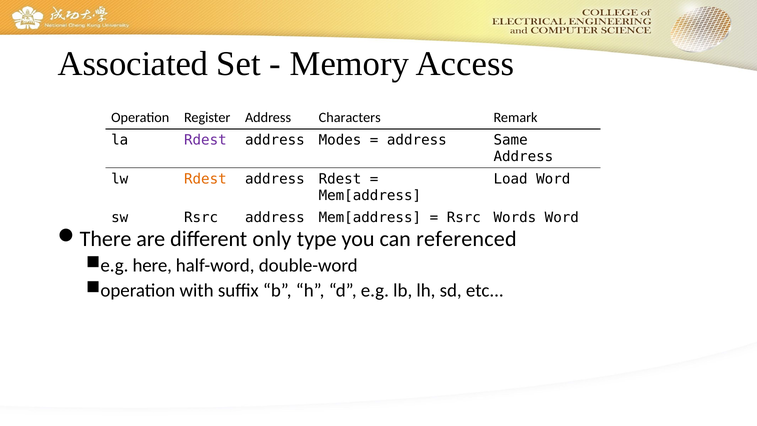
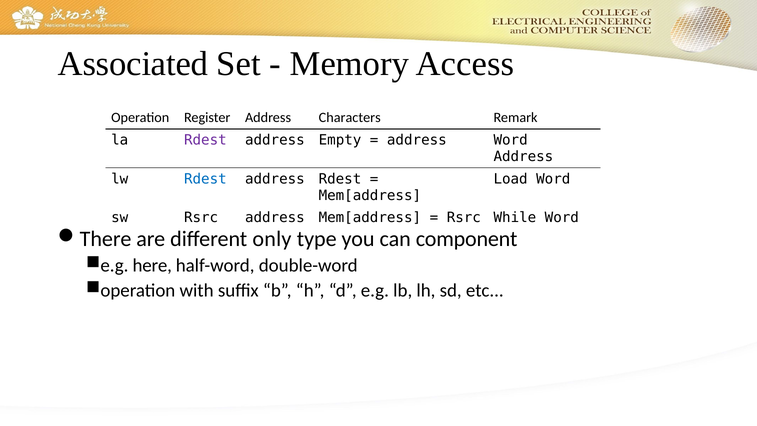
Modes: Modes -> Empty
address Same: Same -> Word
Rdest at (205, 179) colour: orange -> blue
Words: Words -> While
referenced: referenced -> component
